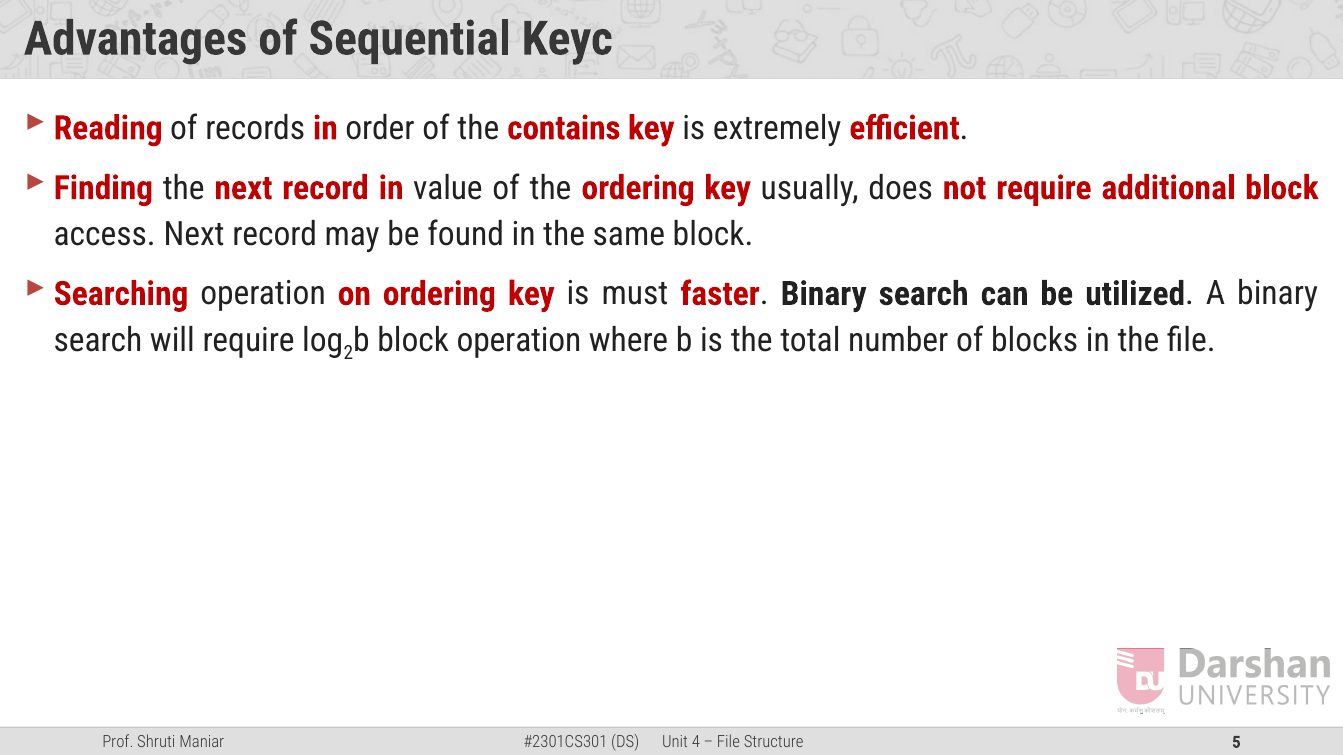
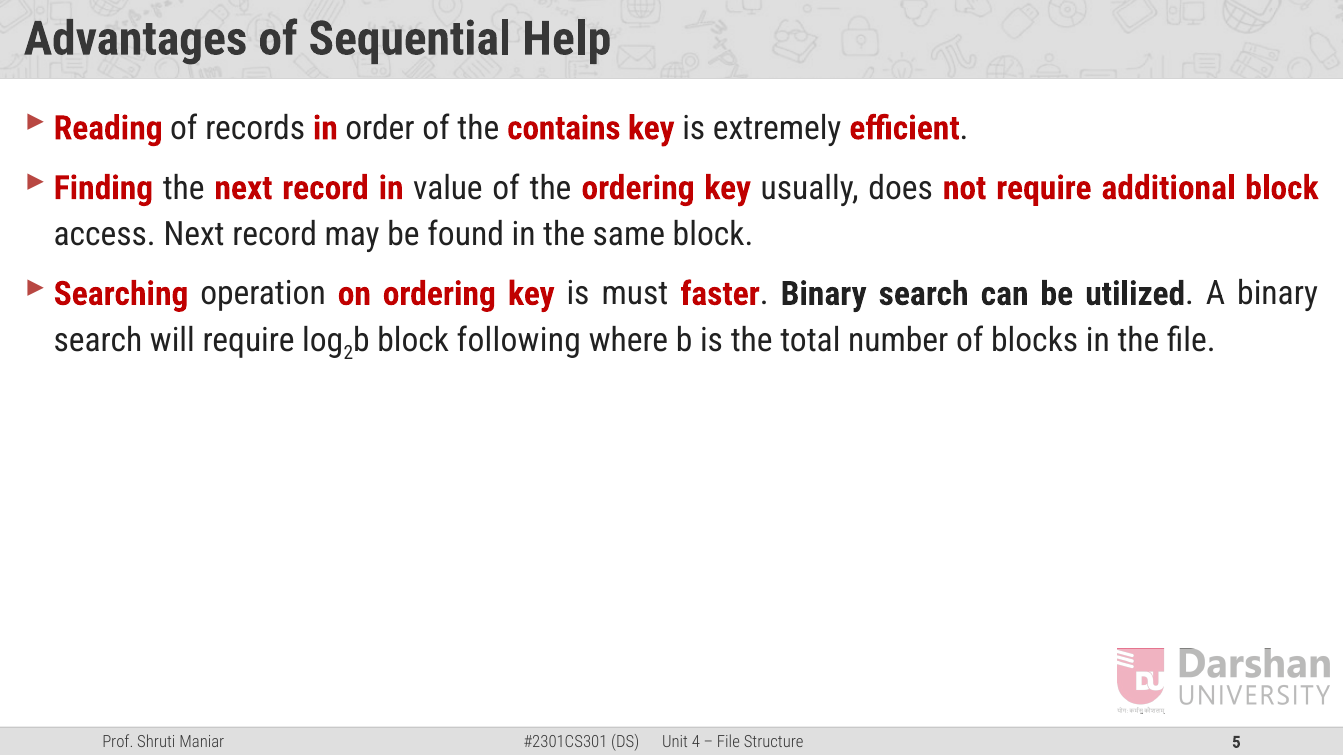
Keyc: Keyc -> Help
block operation: operation -> following
